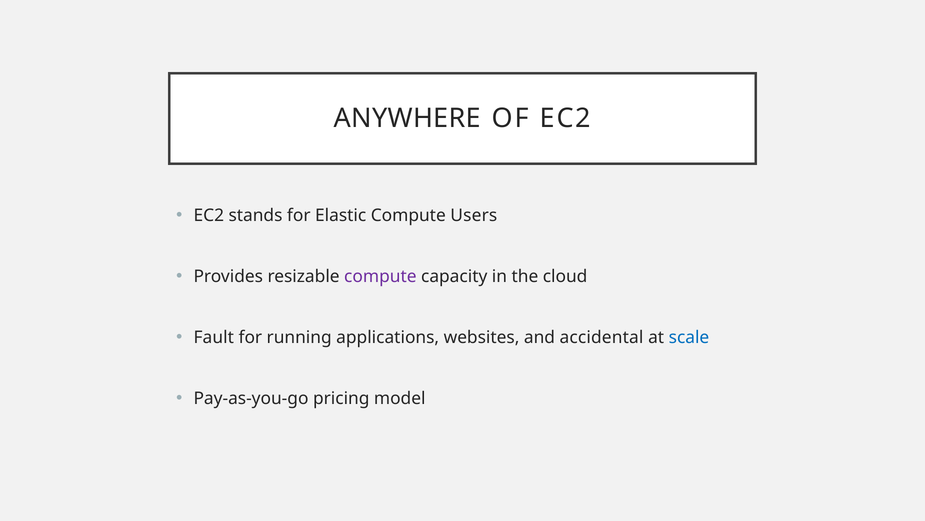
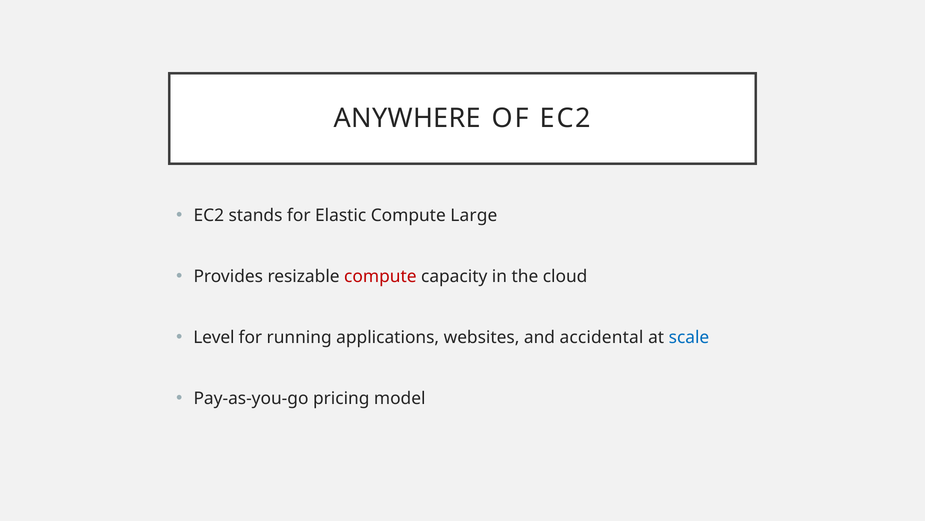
Users: Users -> Large
compute at (380, 276) colour: purple -> red
Fault: Fault -> Level
